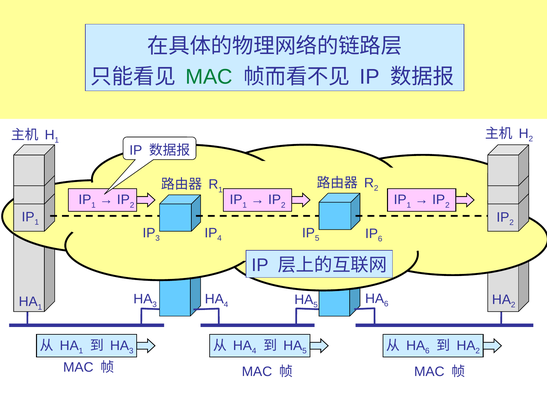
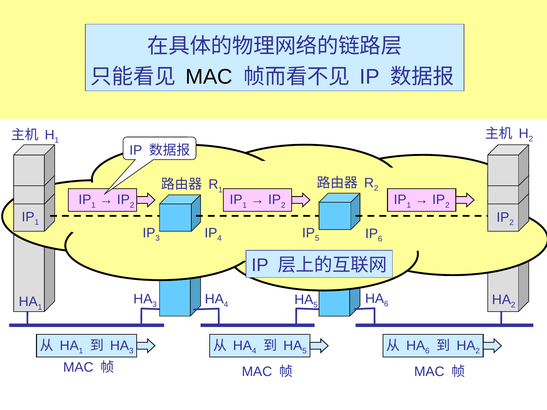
MAC at (209, 77) colour: green -> black
